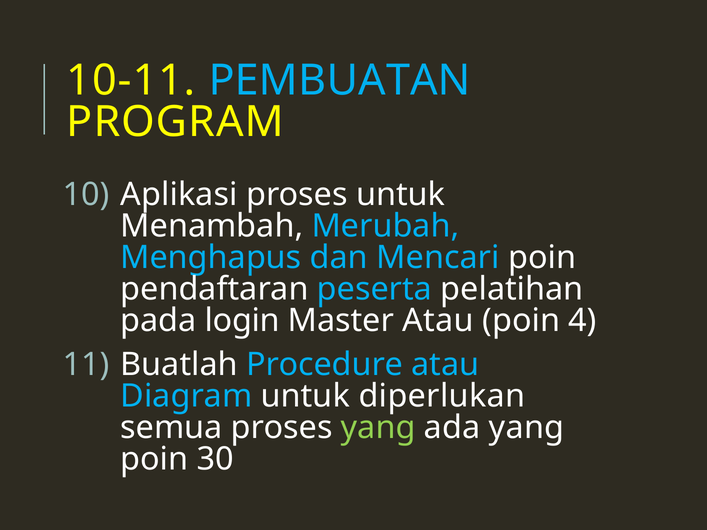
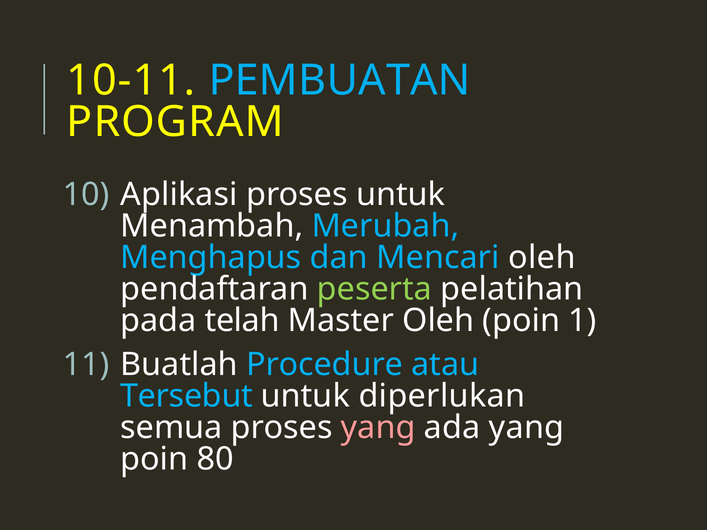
Mencari poin: poin -> oleh
peserta colour: light blue -> light green
login: login -> telah
Master Atau: Atau -> Oleh
4: 4 -> 1
Diagram: Diagram -> Tersebut
yang at (378, 428) colour: light green -> pink
30: 30 -> 80
